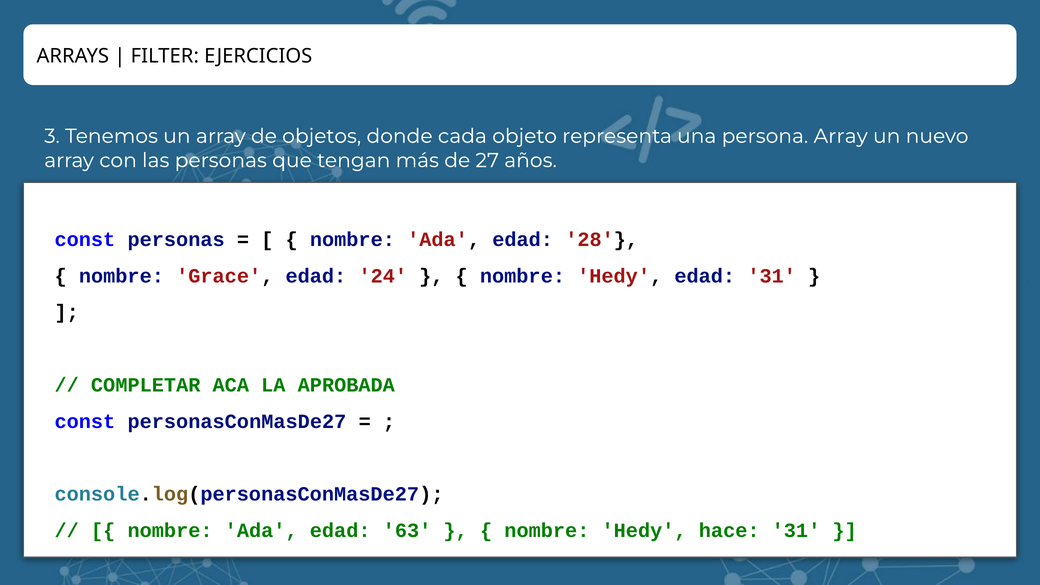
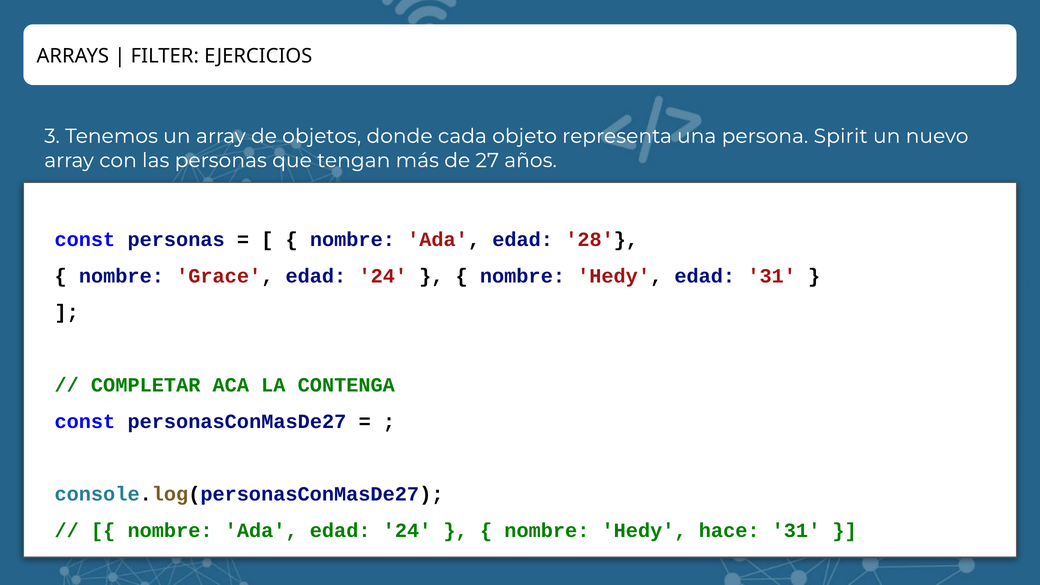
persona Array: Array -> Spirit
APROBADA: APROBADA -> CONTENGA
Ada edad 63: 63 -> 24
